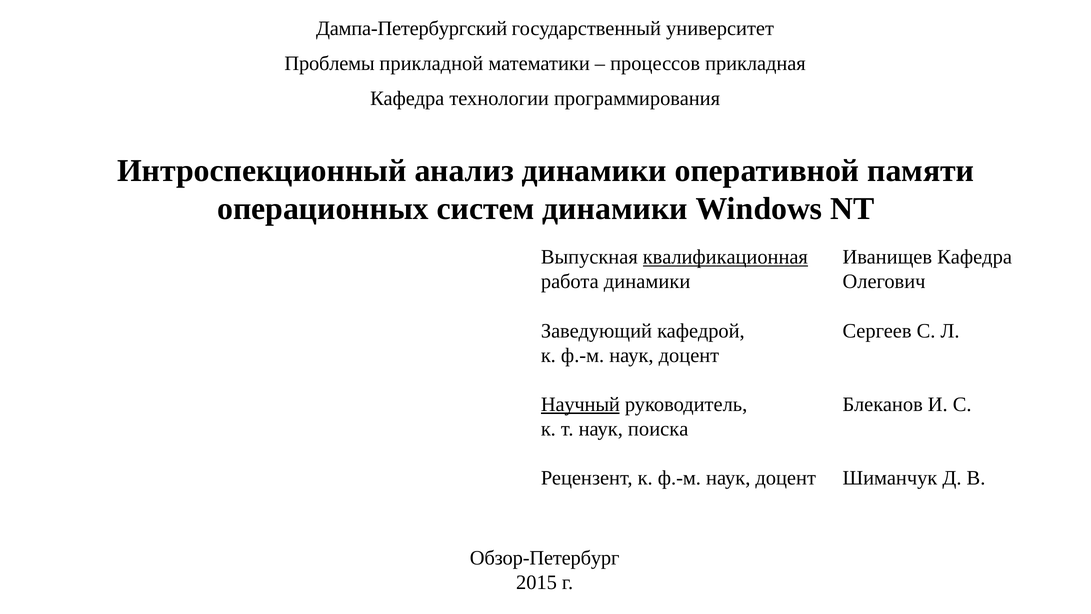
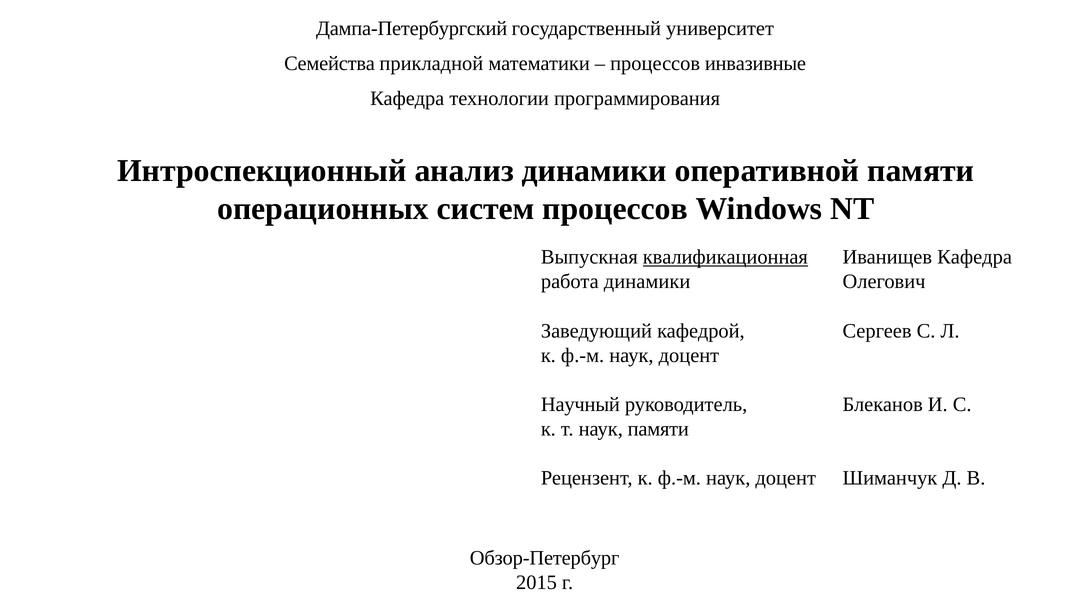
Проблемы: Проблемы -> Семейства
прикладная: прикладная -> инвазивные
систем динамики: динамики -> процессов
Научный underline: present -> none
наук поиска: поиска -> памяти
